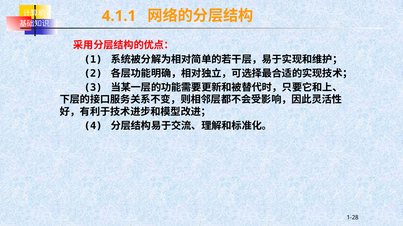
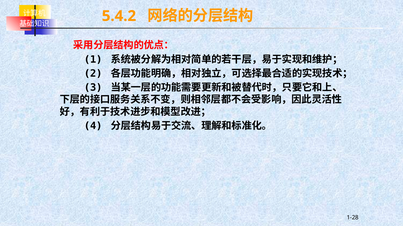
4.1.1: 4.1.1 -> 5.4.2
